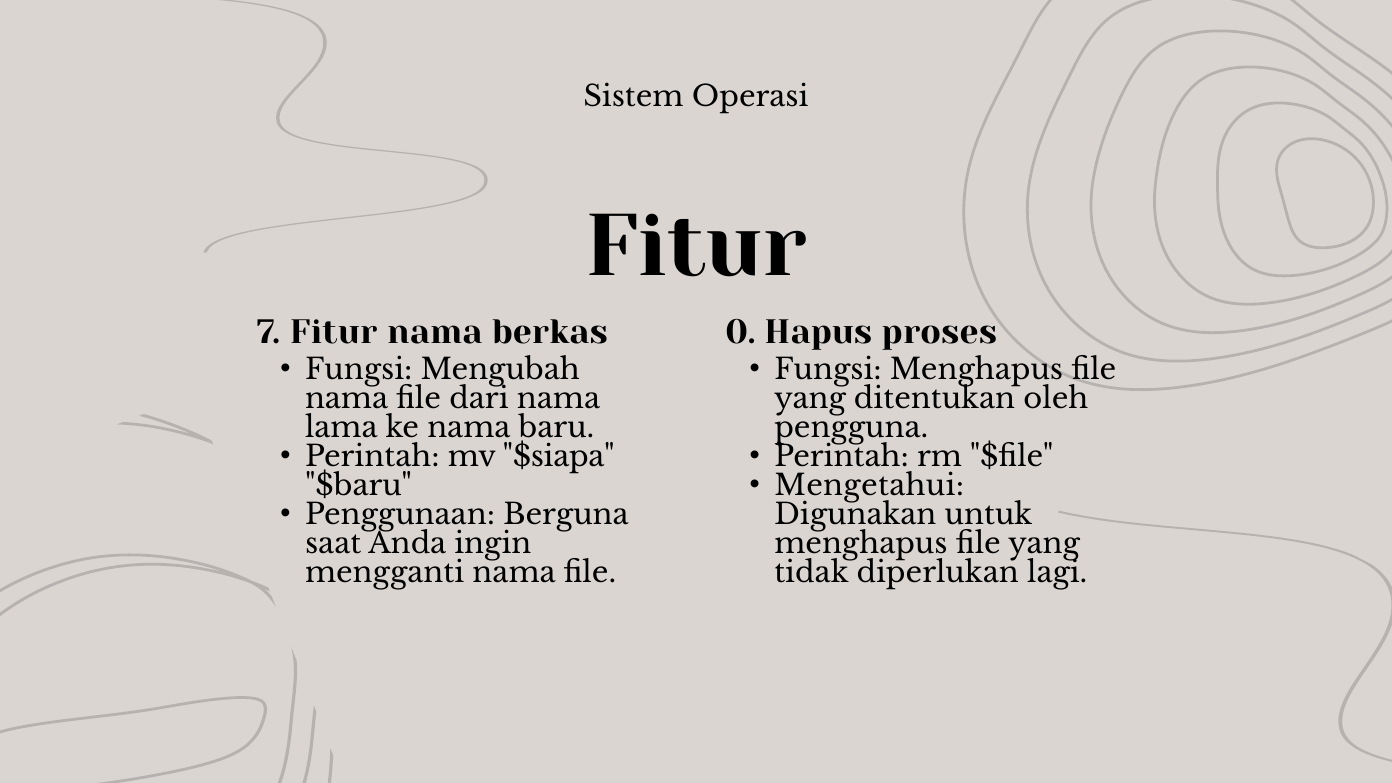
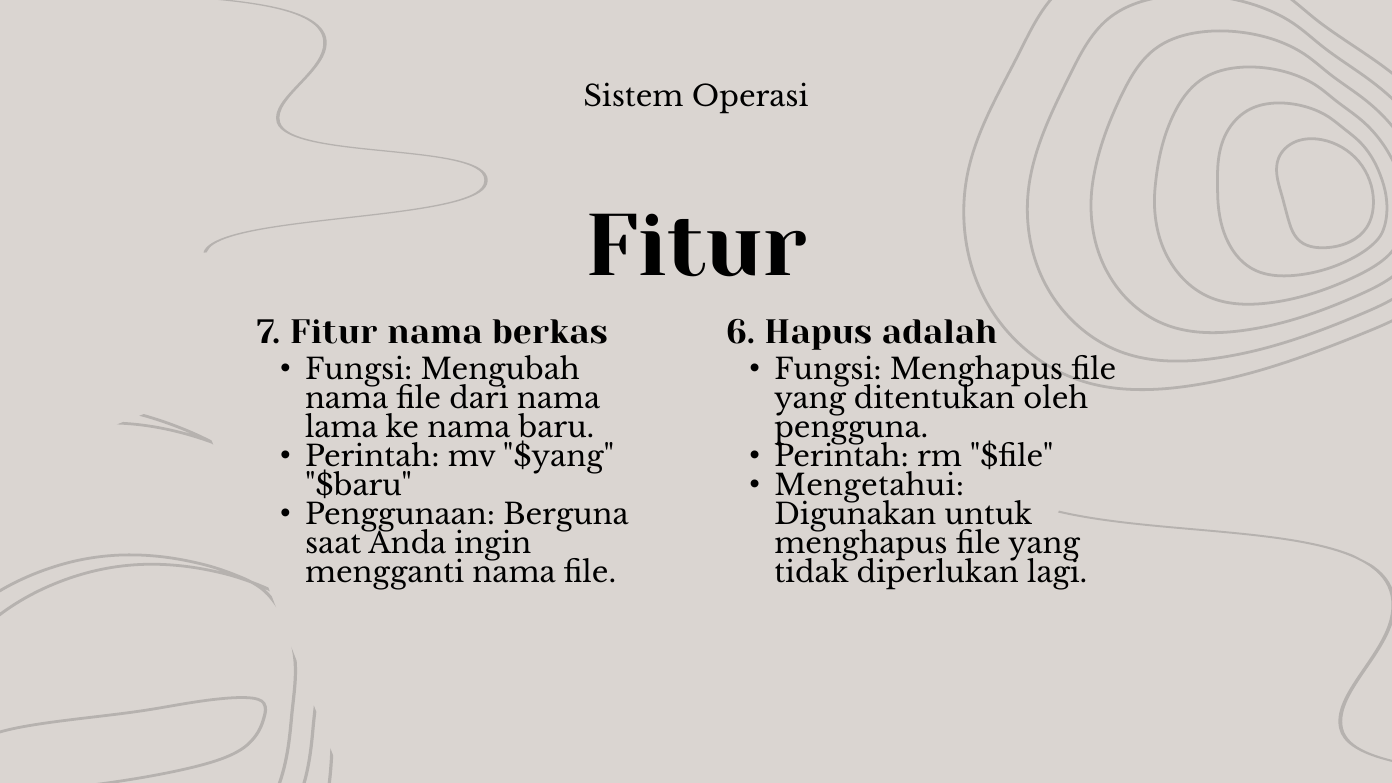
0: 0 -> 6
proses: proses -> adalah
$siapa: $siapa -> $yang
